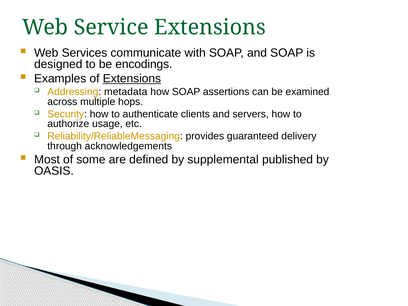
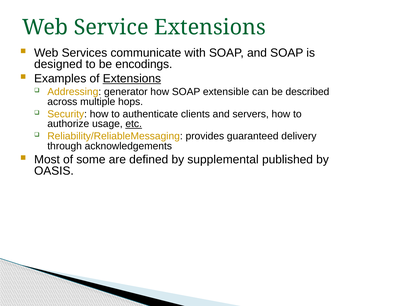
metadata: metadata -> generator
assertions: assertions -> extensible
examined: examined -> described
etc underline: none -> present
